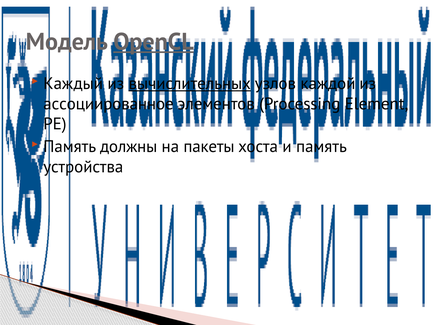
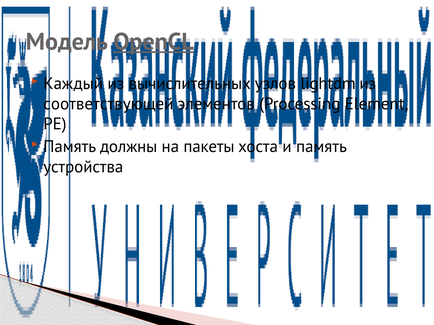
вычислительных underline: present -> none
каждой: каждой -> lightdm
ассоциированное: ассоциированное -> соответствующей
